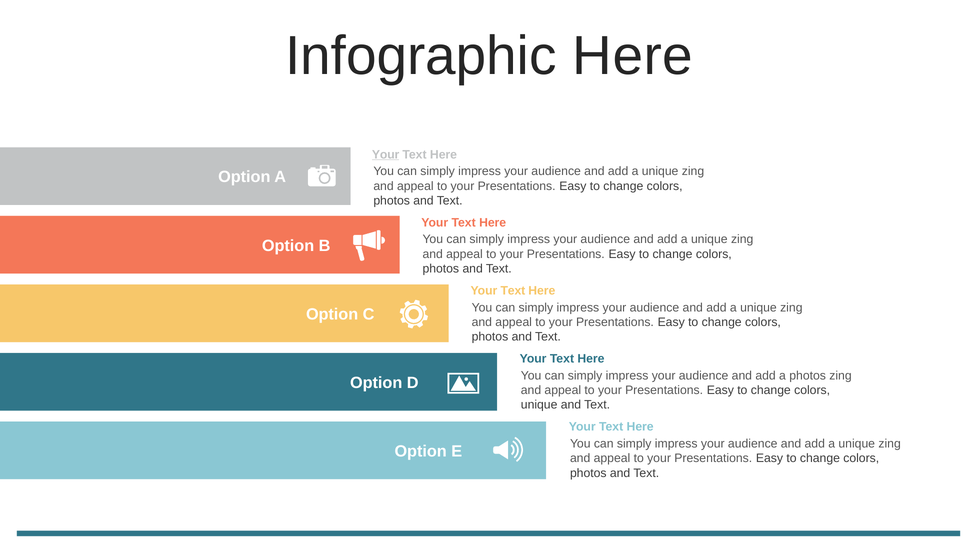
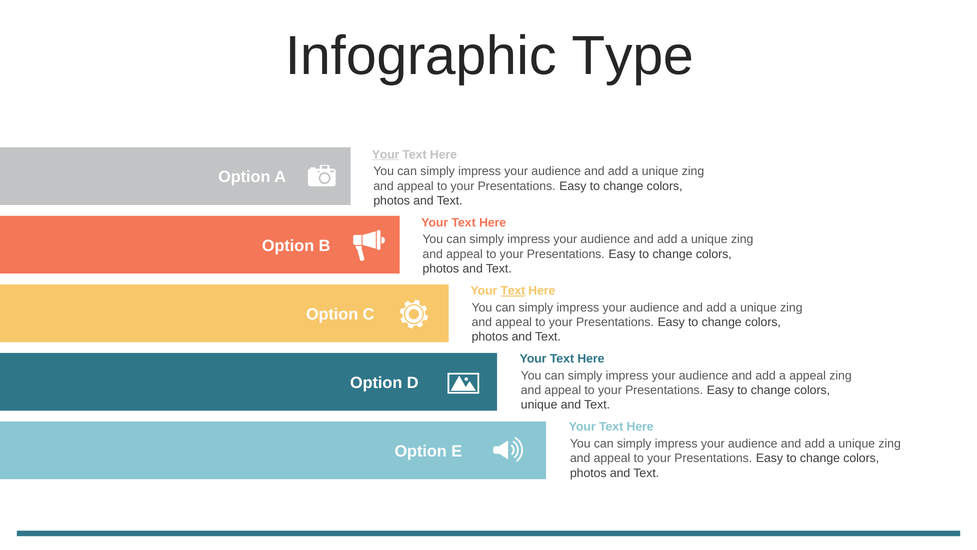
Infographic Here: Here -> Type
Text at (513, 290) underline: none -> present
a photos: photos -> appeal
